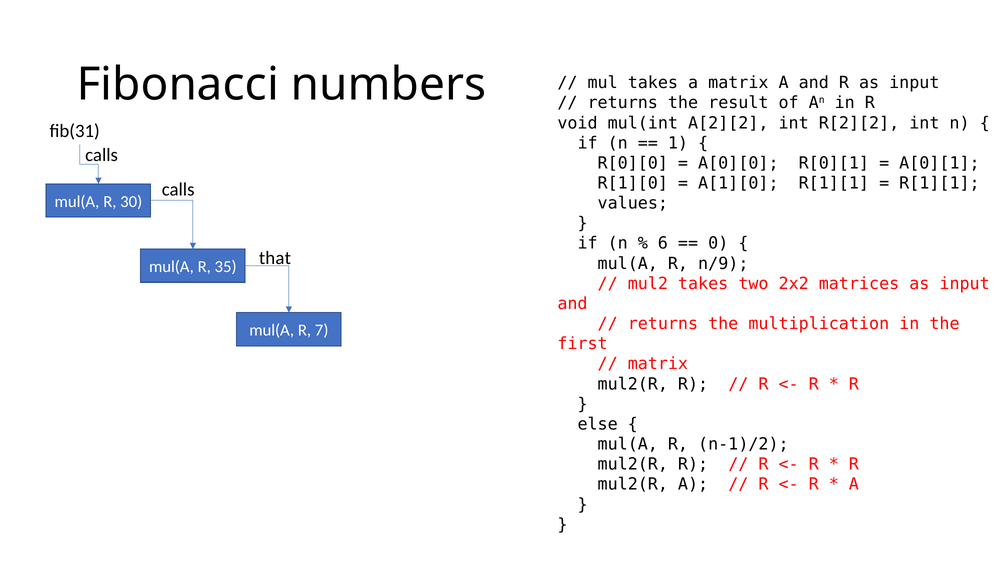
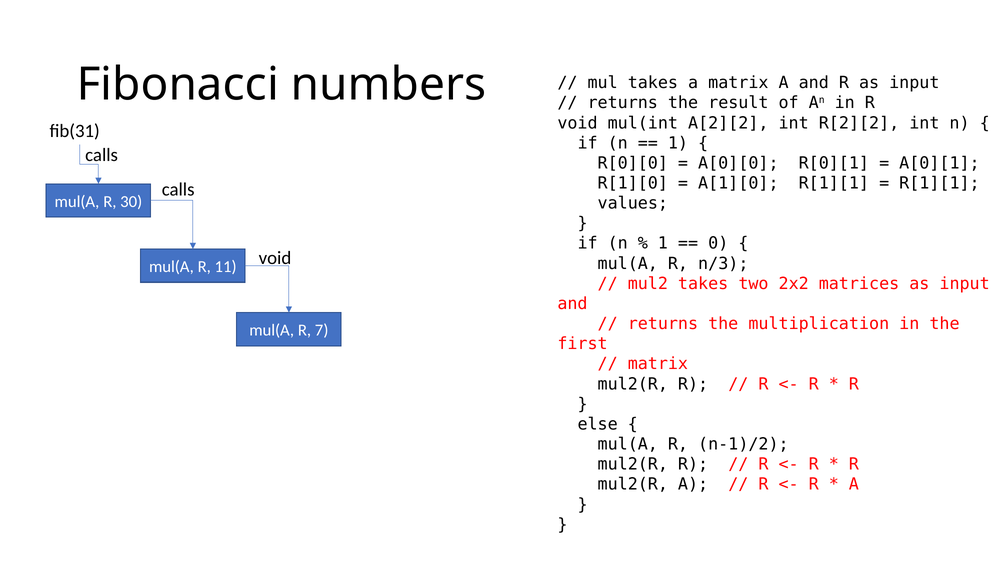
6 at (663, 244): 6 -> 1
that at (275, 258): that -> void
n/9: n/9 -> n/3
35: 35 -> 11
